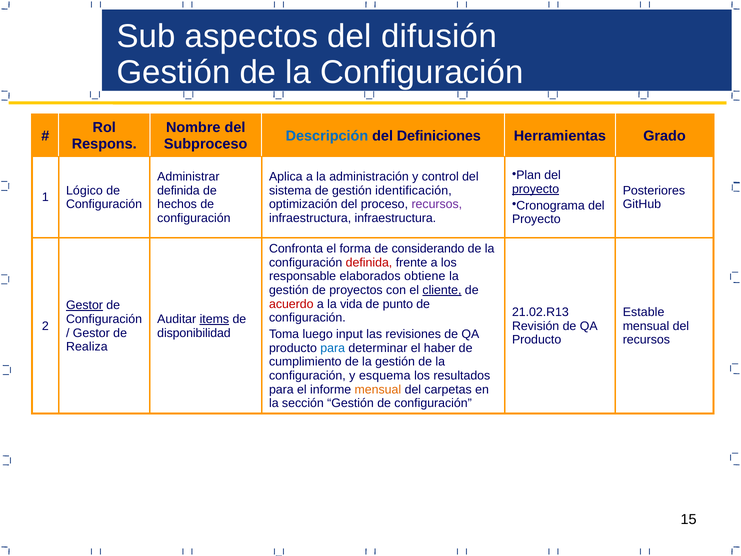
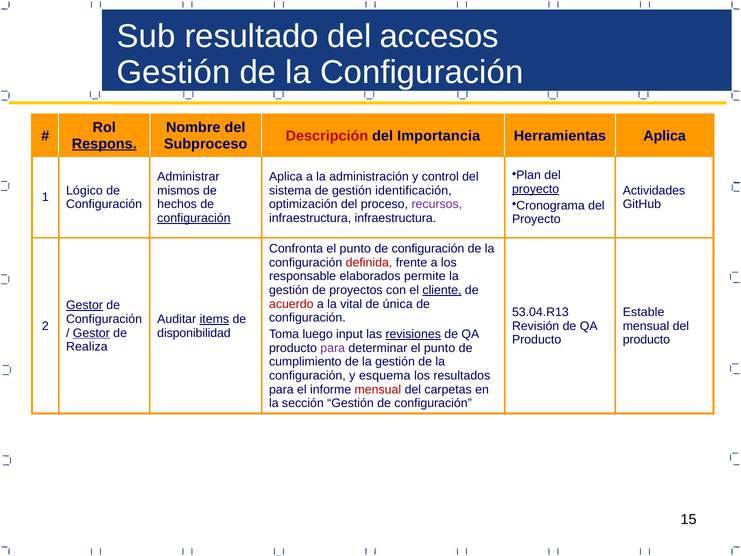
aspectos: aspectos -> resultado
difusión: difusión -> accesos
Descripción colour: blue -> red
Definiciones: Definiciones -> Importancia
Herramientas Grado: Grado -> Aplica
Respons underline: none -> present
definida at (178, 190): definida -> mismos
Posteriores: Posteriores -> Actividades
configuración at (194, 218) underline: none -> present
Confronta el forma: forma -> punto
considerando at (428, 249): considerando -> configuración
obtiene: obtiene -> permite
vida: vida -> vital
punto: punto -> única
21.02.R13: 21.02.R13 -> 53.04.R13
Gestor at (91, 333) underline: none -> present
revisiones underline: none -> present
recursos at (646, 340): recursos -> producto
para at (333, 348) colour: blue -> purple
determinar el haber: haber -> punto
mensual at (378, 389) colour: orange -> red
